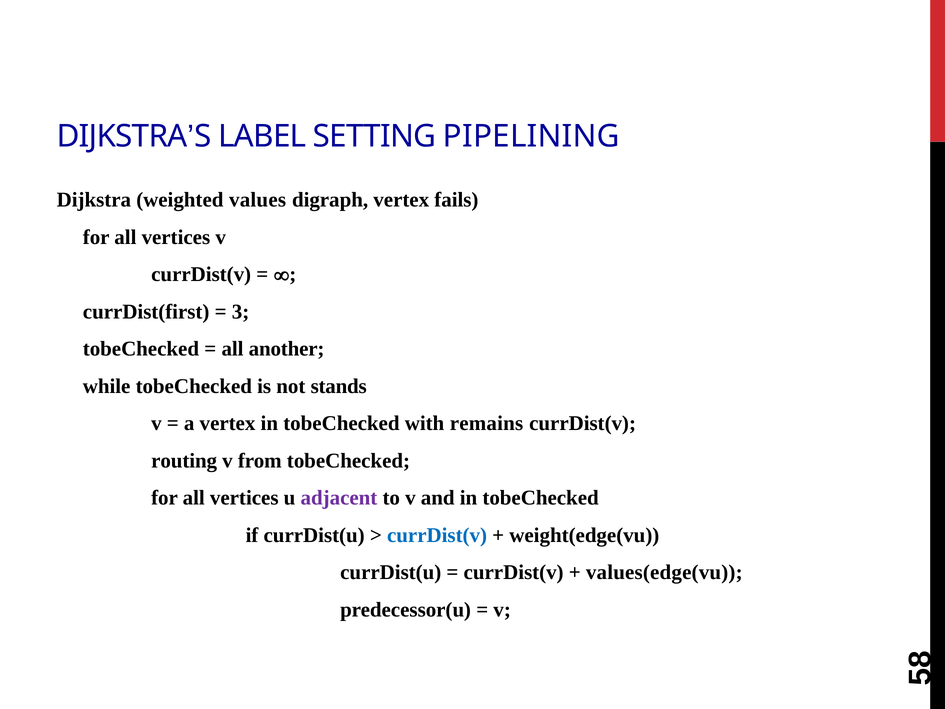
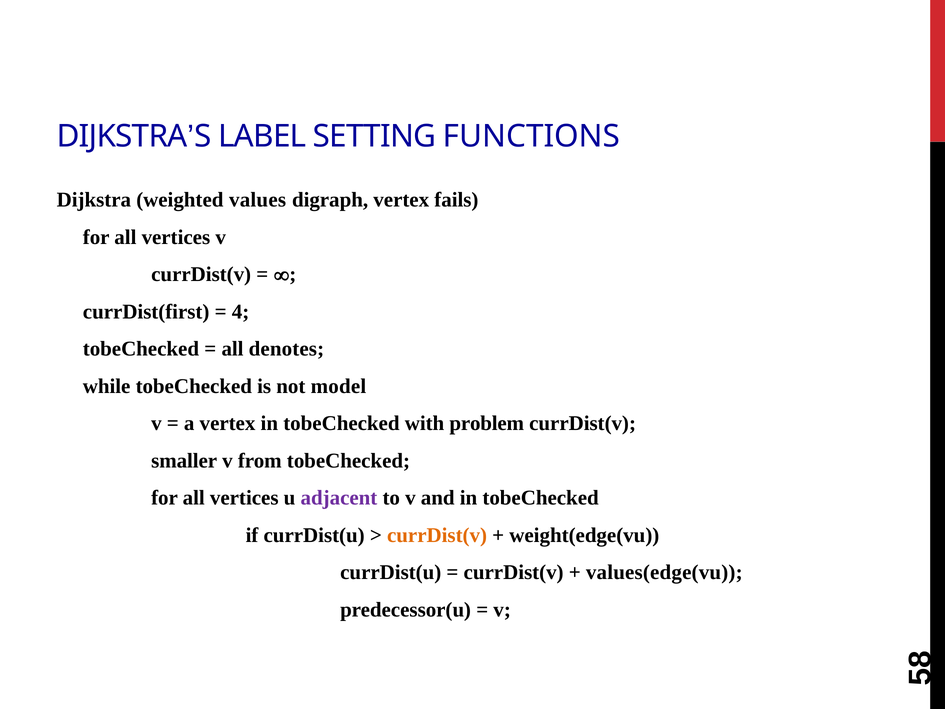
PIPELINING: PIPELINING -> FUNCTIONS
3: 3 -> 4
another: another -> denotes
stands: stands -> model
remains: remains -> problem
routing: routing -> smaller
currDist(v at (437, 535) colour: blue -> orange
